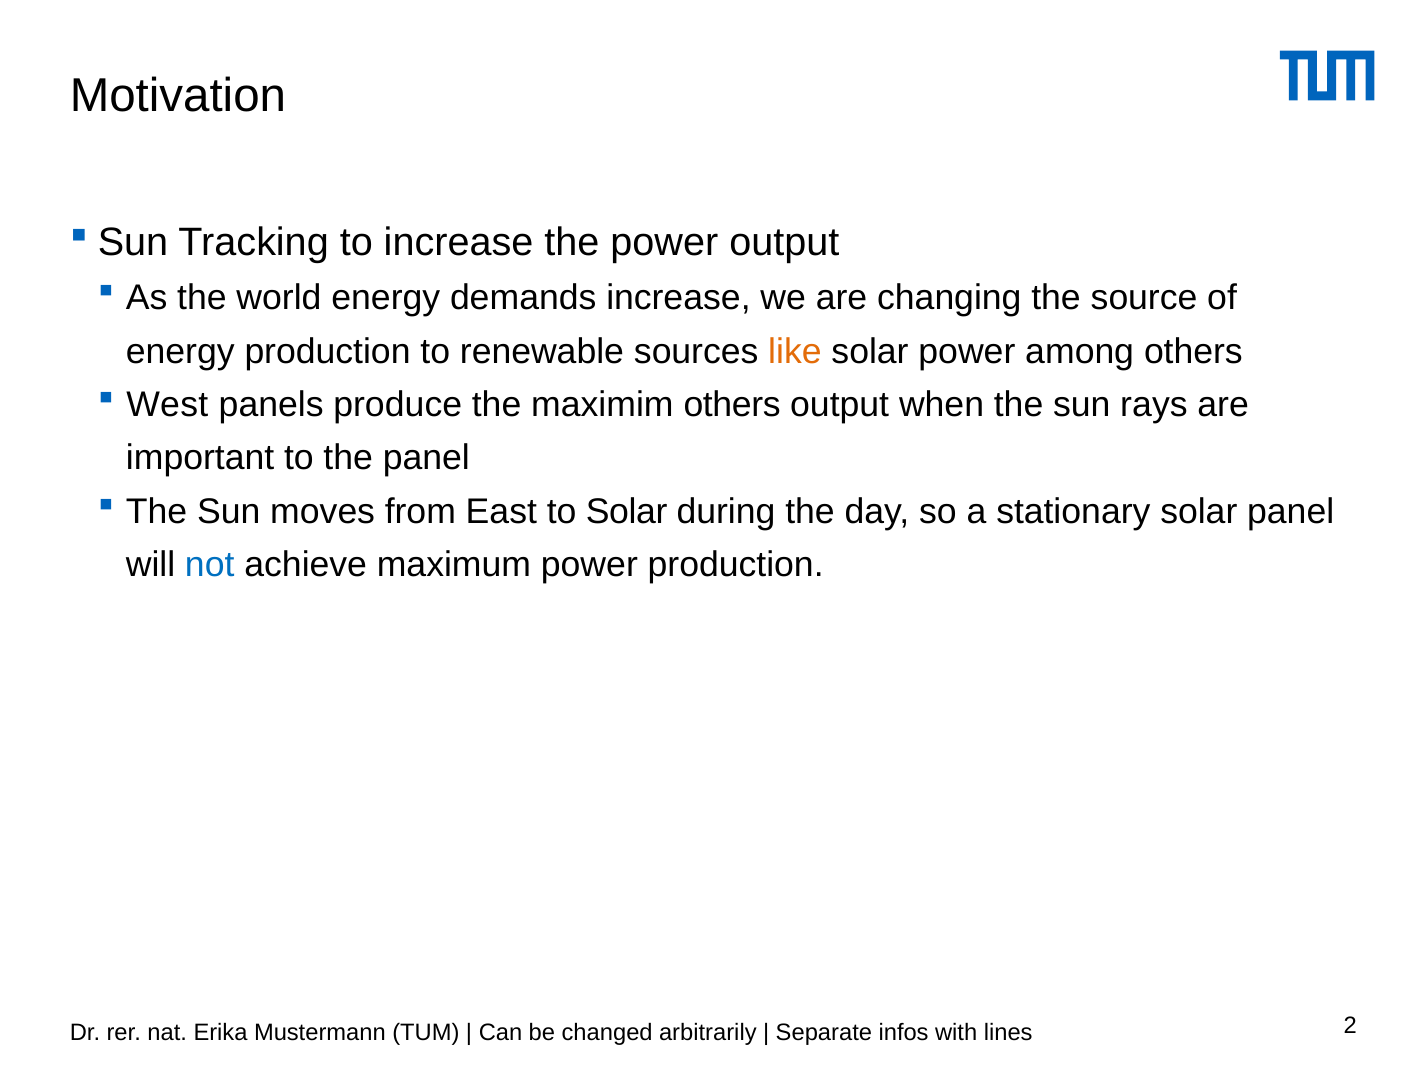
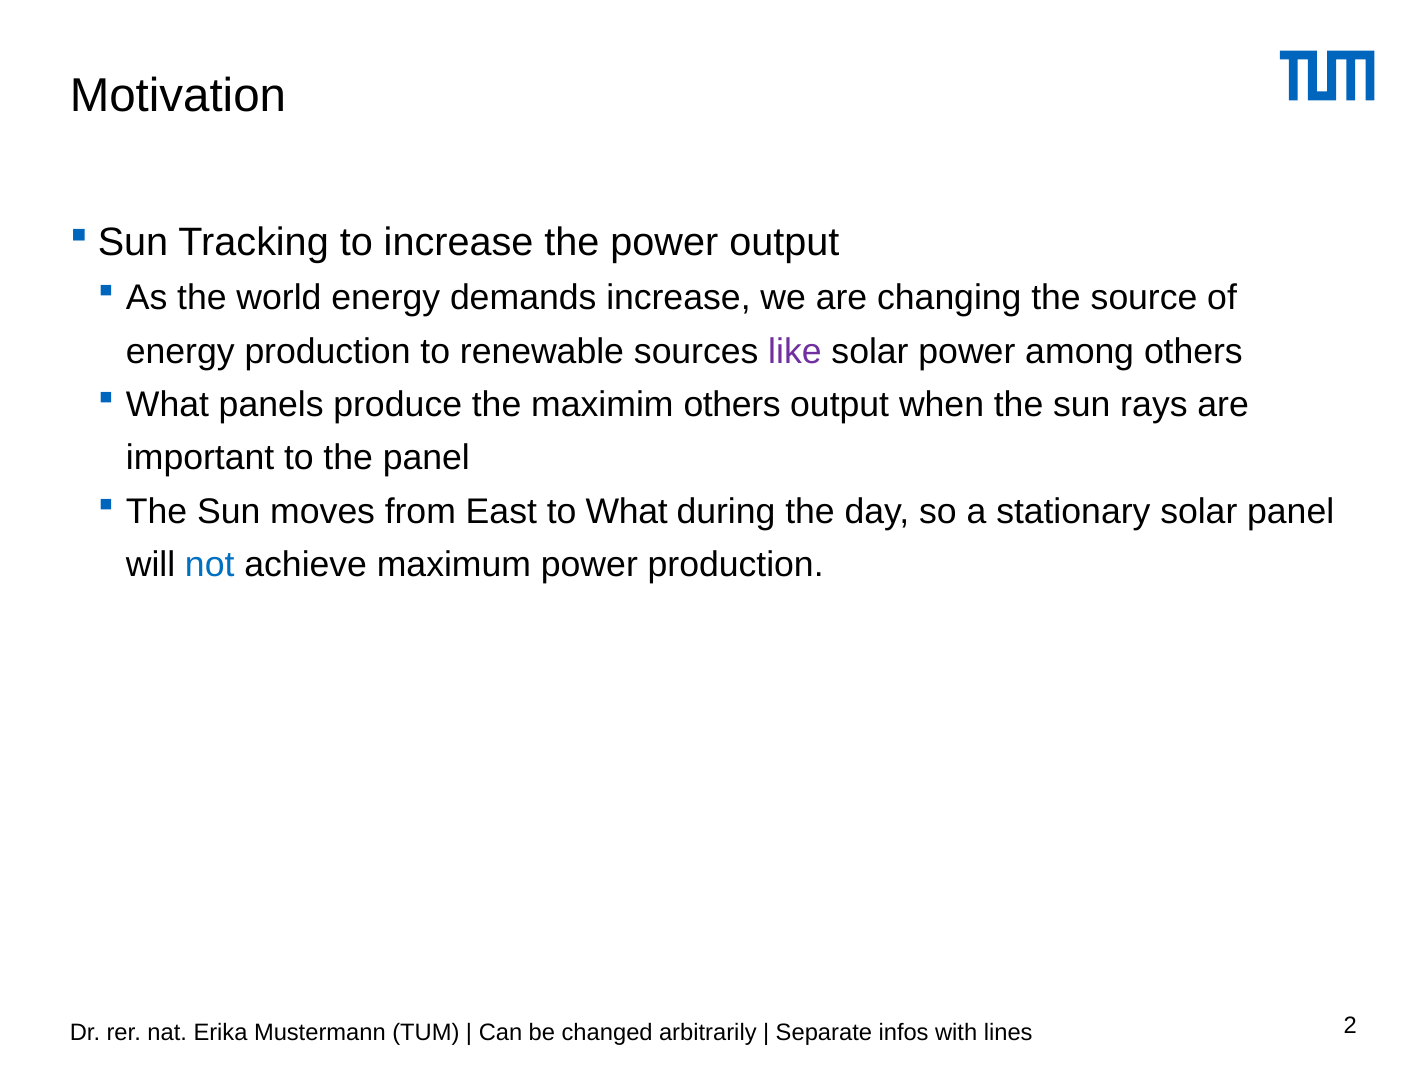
like colour: orange -> purple
West at (167, 405): West -> What
to Solar: Solar -> What
